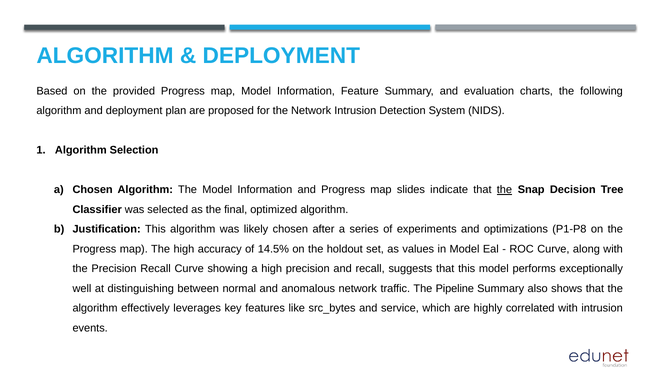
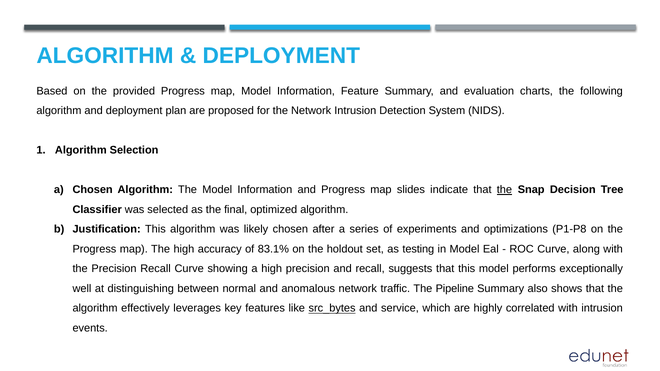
14.5%: 14.5% -> 83.1%
values: values -> testing
src_bytes underline: none -> present
